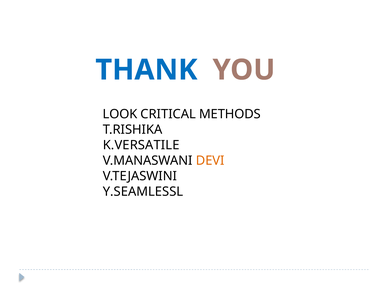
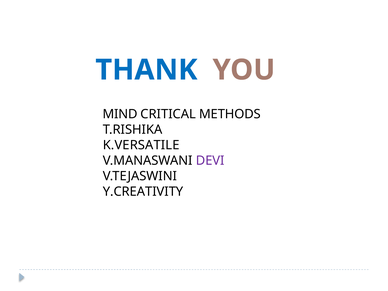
LOOK: LOOK -> MIND
DEVI colour: orange -> purple
Y.SEAMLESSL: Y.SEAMLESSL -> Y.CREATIVITY
